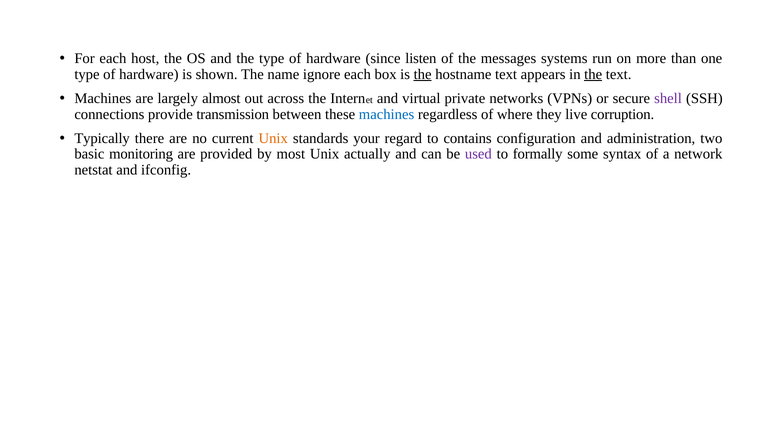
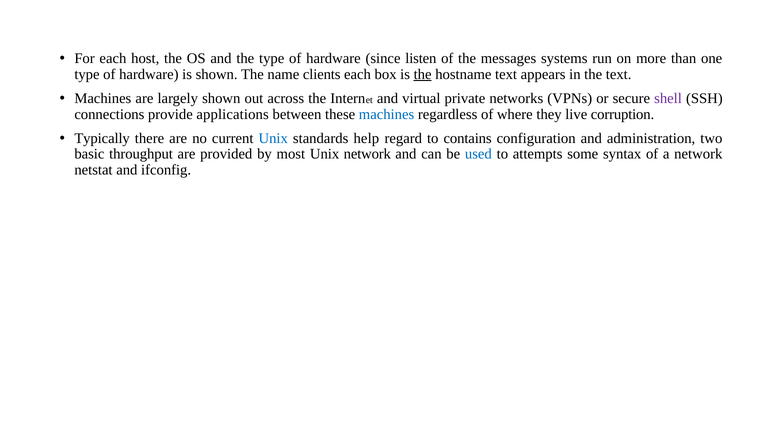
ignore: ignore -> clients
the at (593, 74) underline: present -> none
largely almost: almost -> shown
transmission: transmission -> applications
Unix at (273, 138) colour: orange -> blue
your: your -> help
monitoring: monitoring -> throughput
Unix actually: actually -> network
used colour: purple -> blue
formally: formally -> attempts
